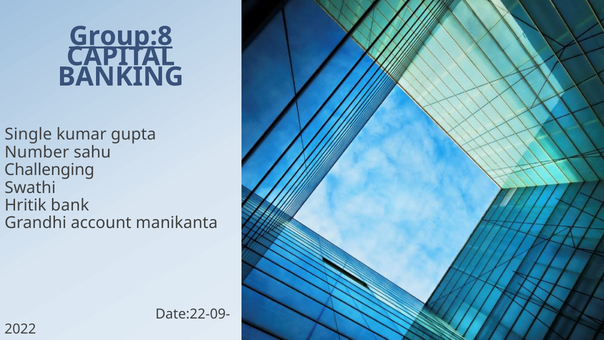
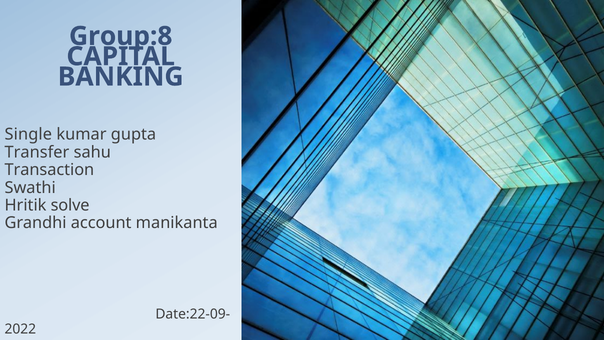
Group:8 underline: present -> none
Number: Number -> Transfer
Challenging: Challenging -> Transaction
bank: bank -> solve
